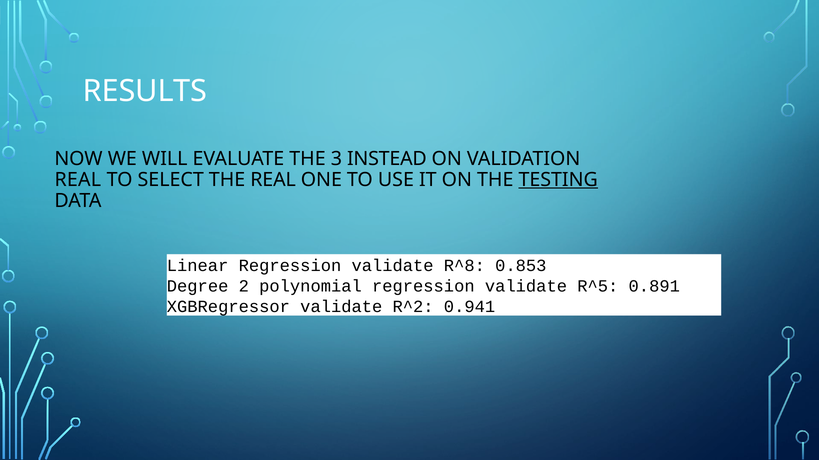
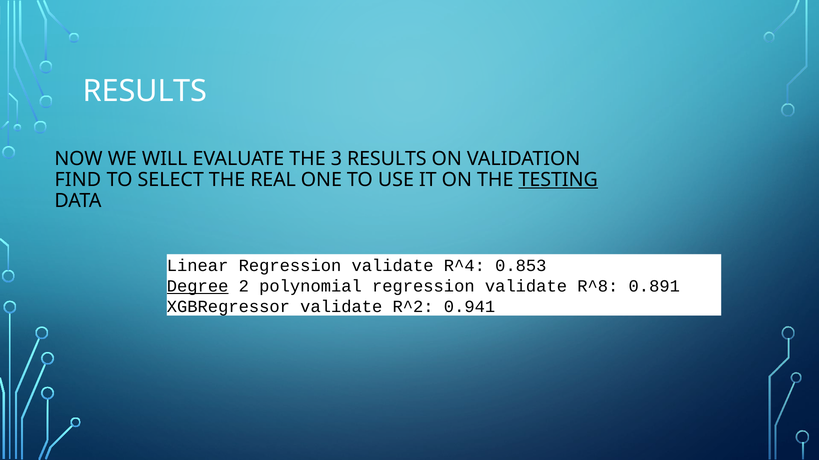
3 INSTEAD: INSTEAD -> RESULTS
REAL at (78, 180): REAL -> FIND
R^8: R^8 -> R^4
Degree underline: none -> present
R^5: R^5 -> R^8
